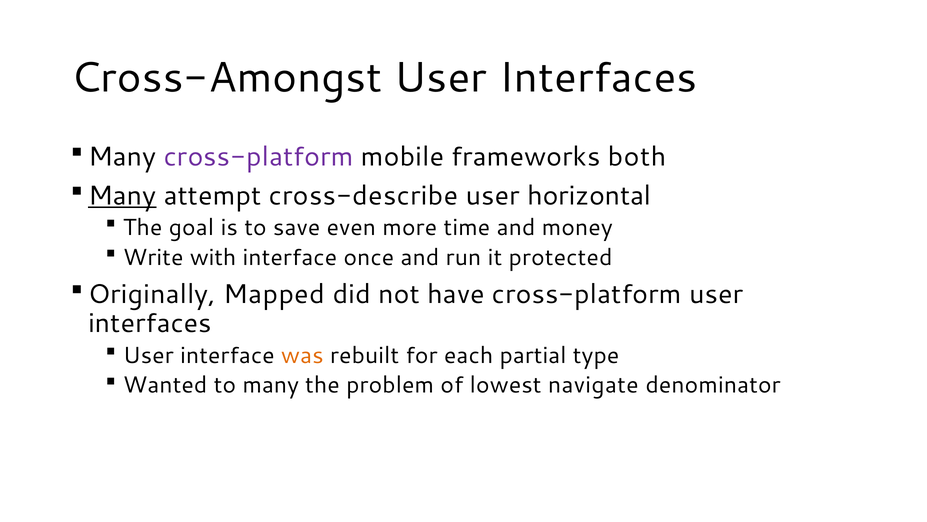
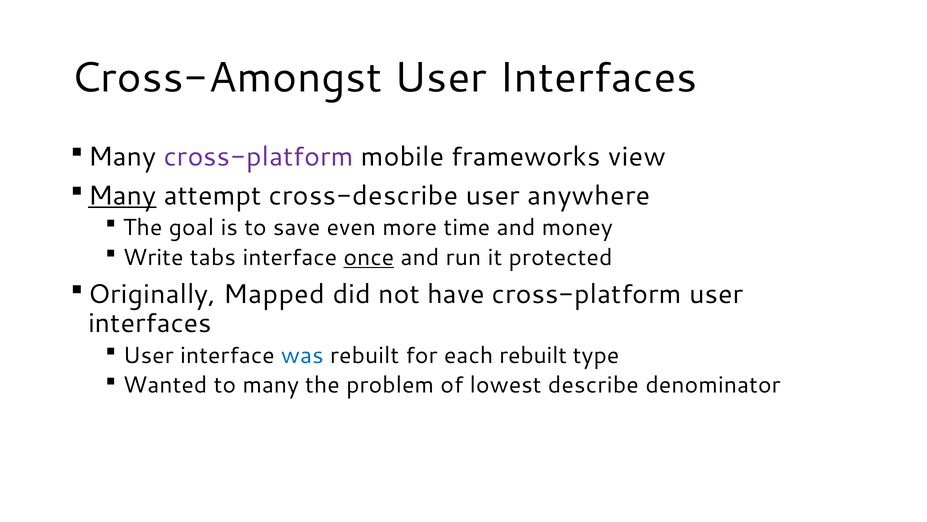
both: both -> view
horizontal: horizontal -> anywhere
with: with -> tabs
once underline: none -> present
was colour: orange -> blue
each partial: partial -> rebuilt
navigate: navigate -> describe
